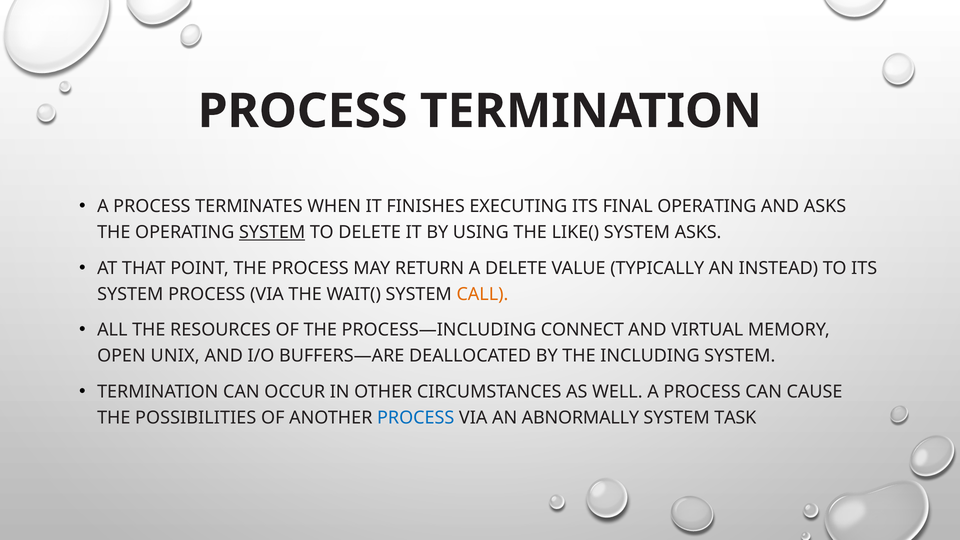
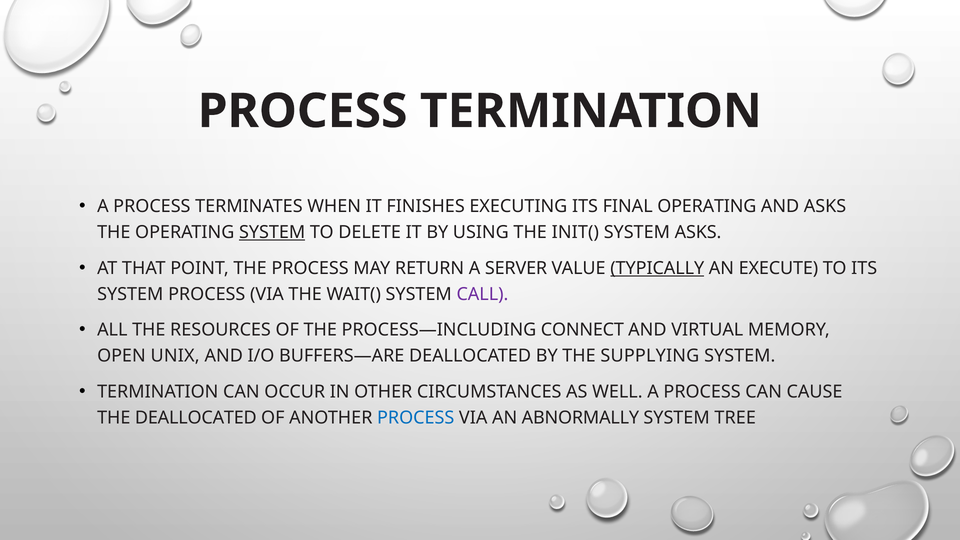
LIKE(: LIKE( -> INIT(
A DELETE: DELETE -> SERVER
TYPICALLY underline: none -> present
INSTEAD: INSTEAD -> EXECUTE
CALL colour: orange -> purple
INCLUDING: INCLUDING -> SUPPLYING
THE POSSIBILITIES: POSSIBILITIES -> DEALLOCATED
TASK: TASK -> TREE
